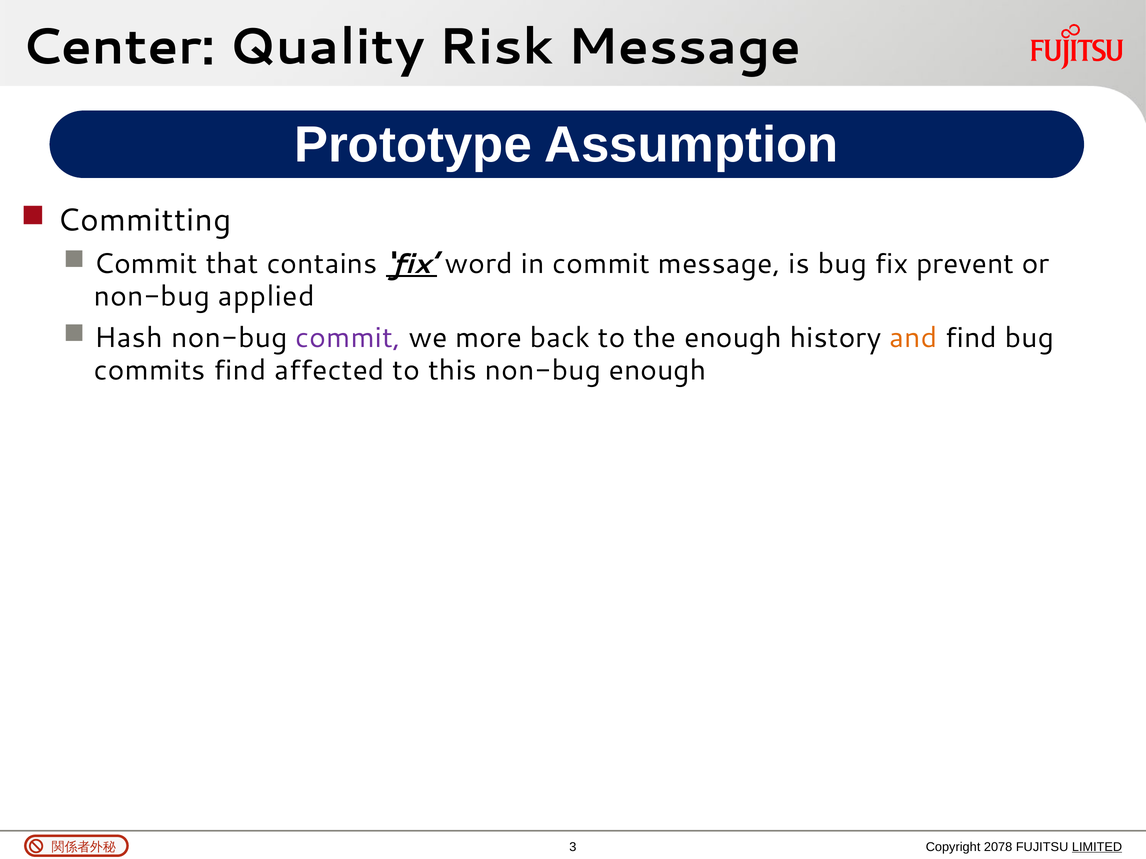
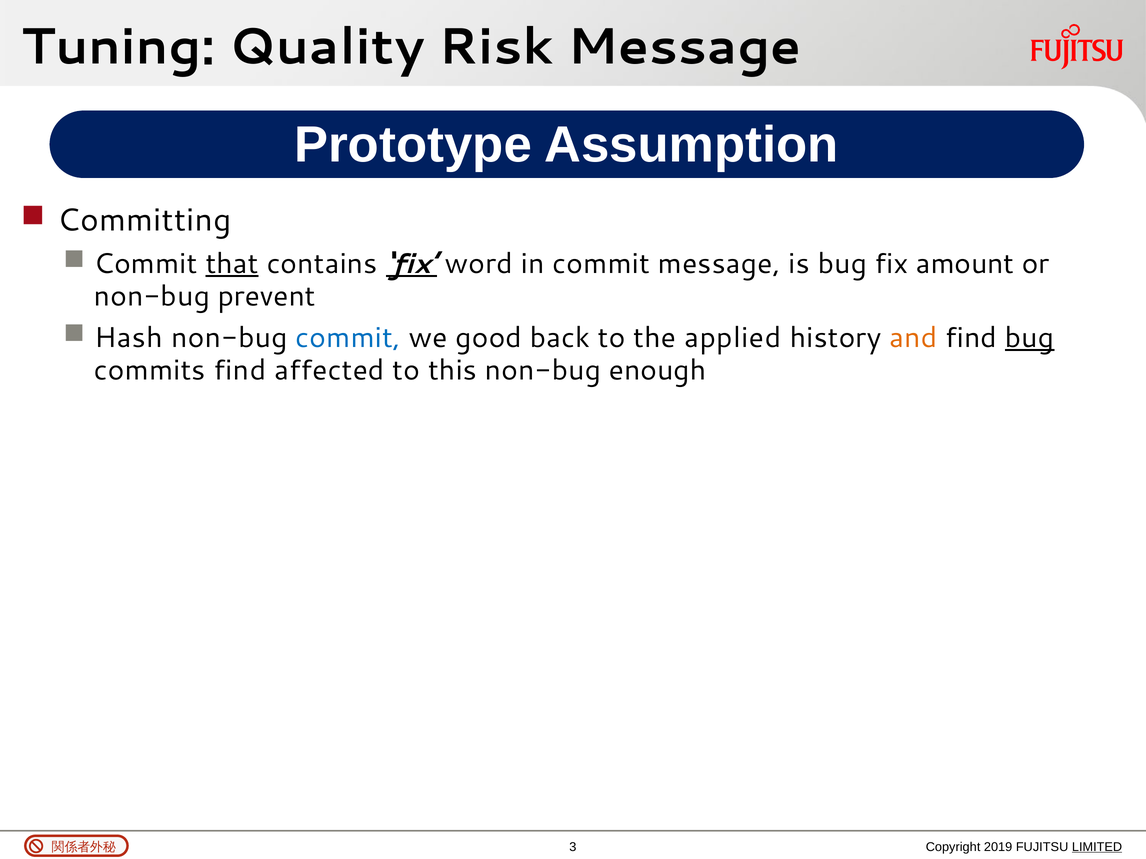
Center: Center -> Tuning
that underline: none -> present
prevent: prevent -> amount
applied: applied -> prevent
commit at (348, 338) colour: purple -> blue
more: more -> good
the enough: enough -> applied
bug at (1030, 338) underline: none -> present
2078: 2078 -> 2019
